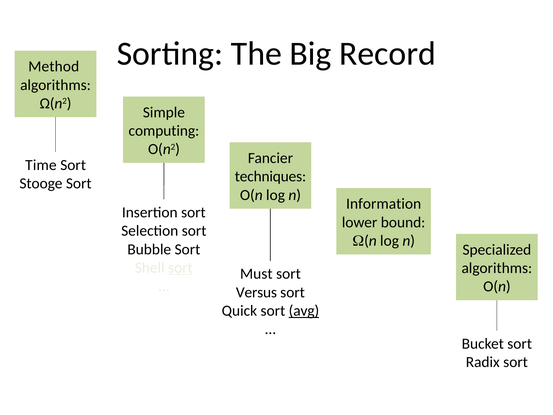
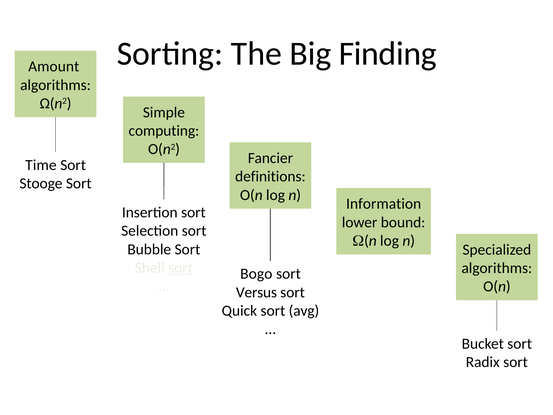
Record: Record -> Finding
Method: Method -> Amount
techniques: techniques -> definitions
Must: Must -> Bogo
avg underline: present -> none
